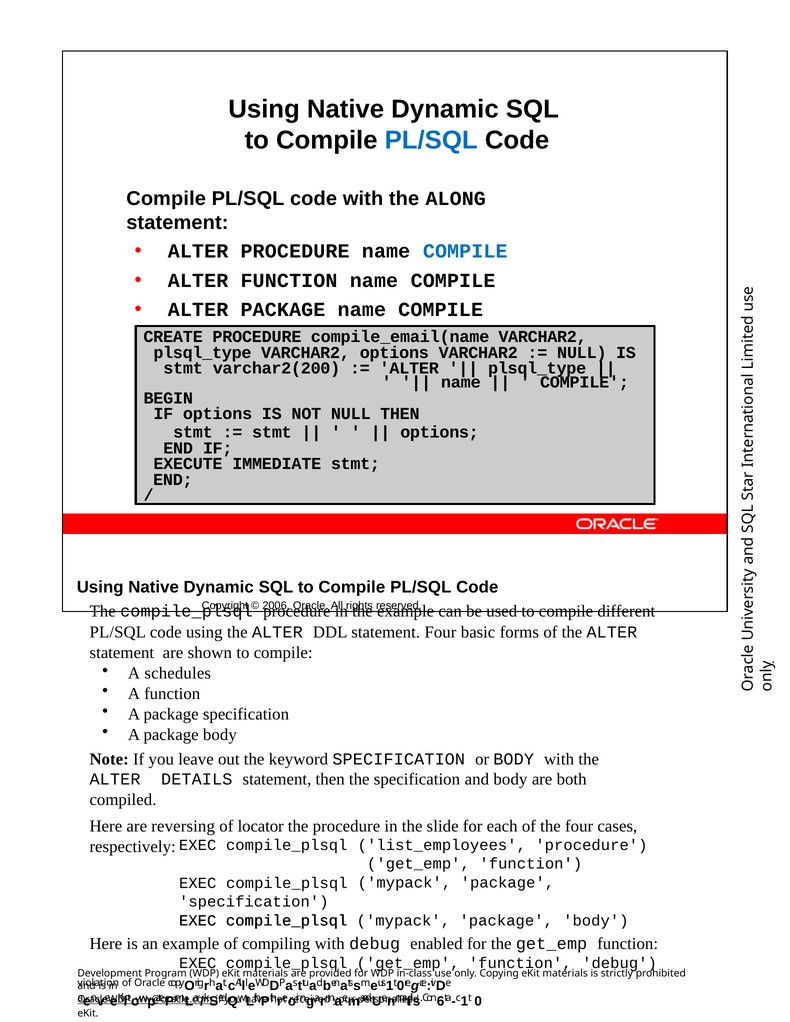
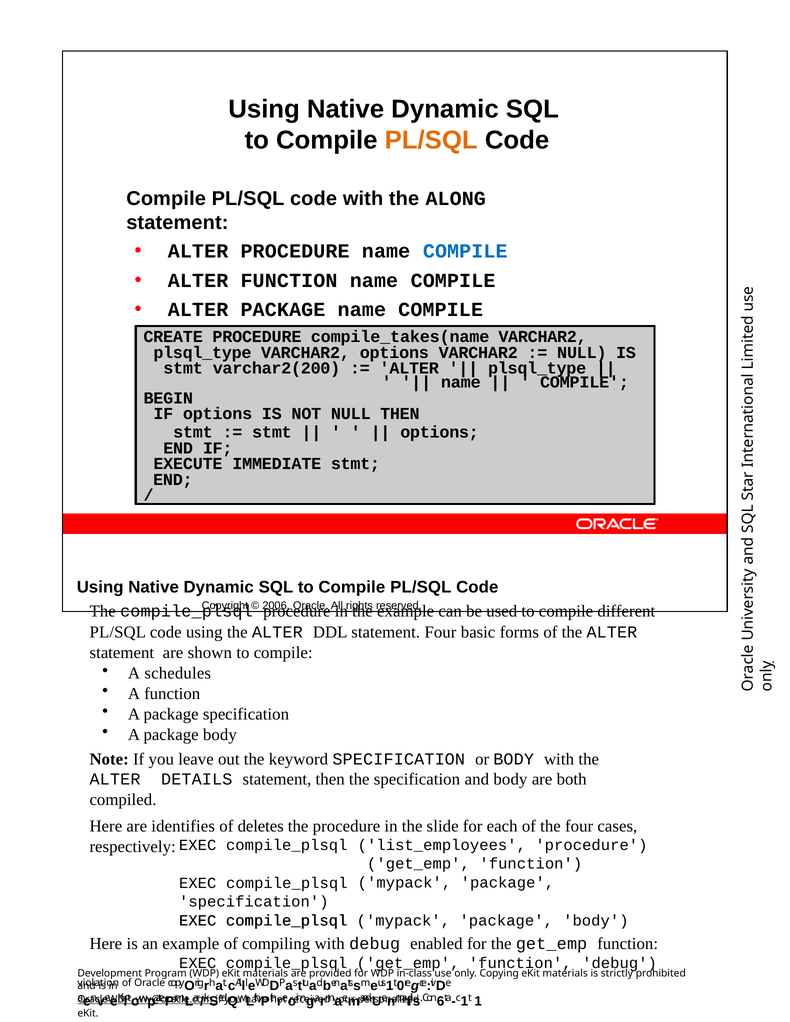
PL/SQL at (431, 140) colour: blue -> orange
compile_email(name: compile_email(name -> compile_takes(name
reversing: reversing -> identifies
locator: locator -> deletes
0: 0 -> 1
